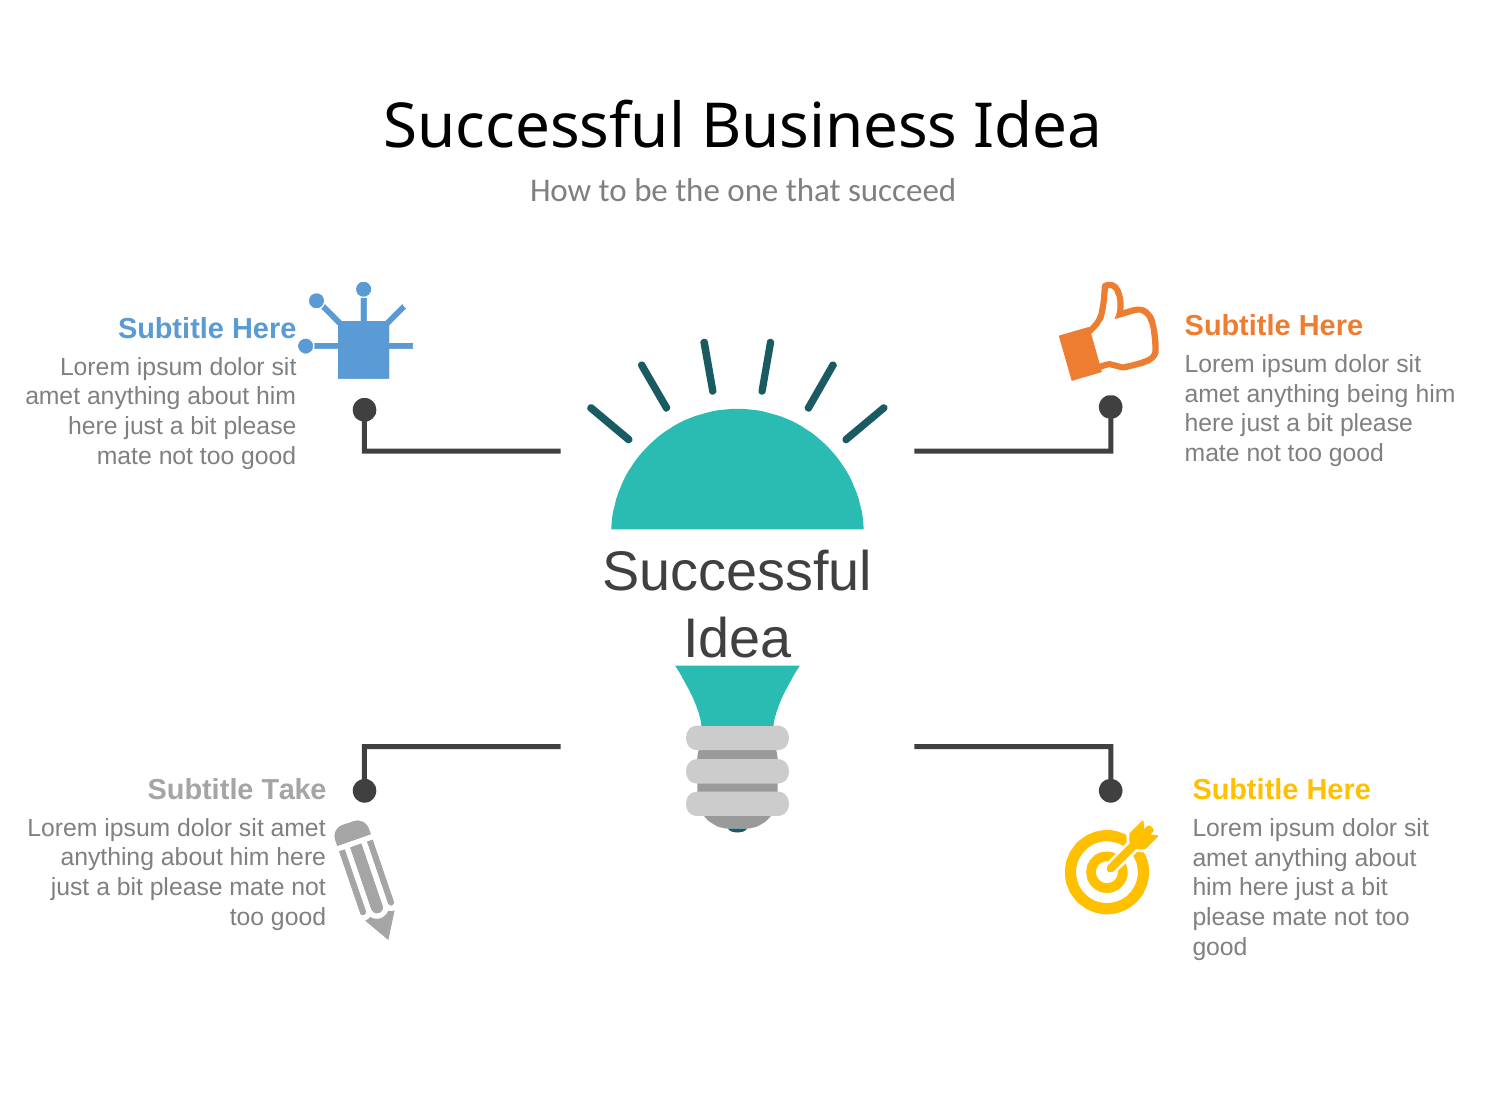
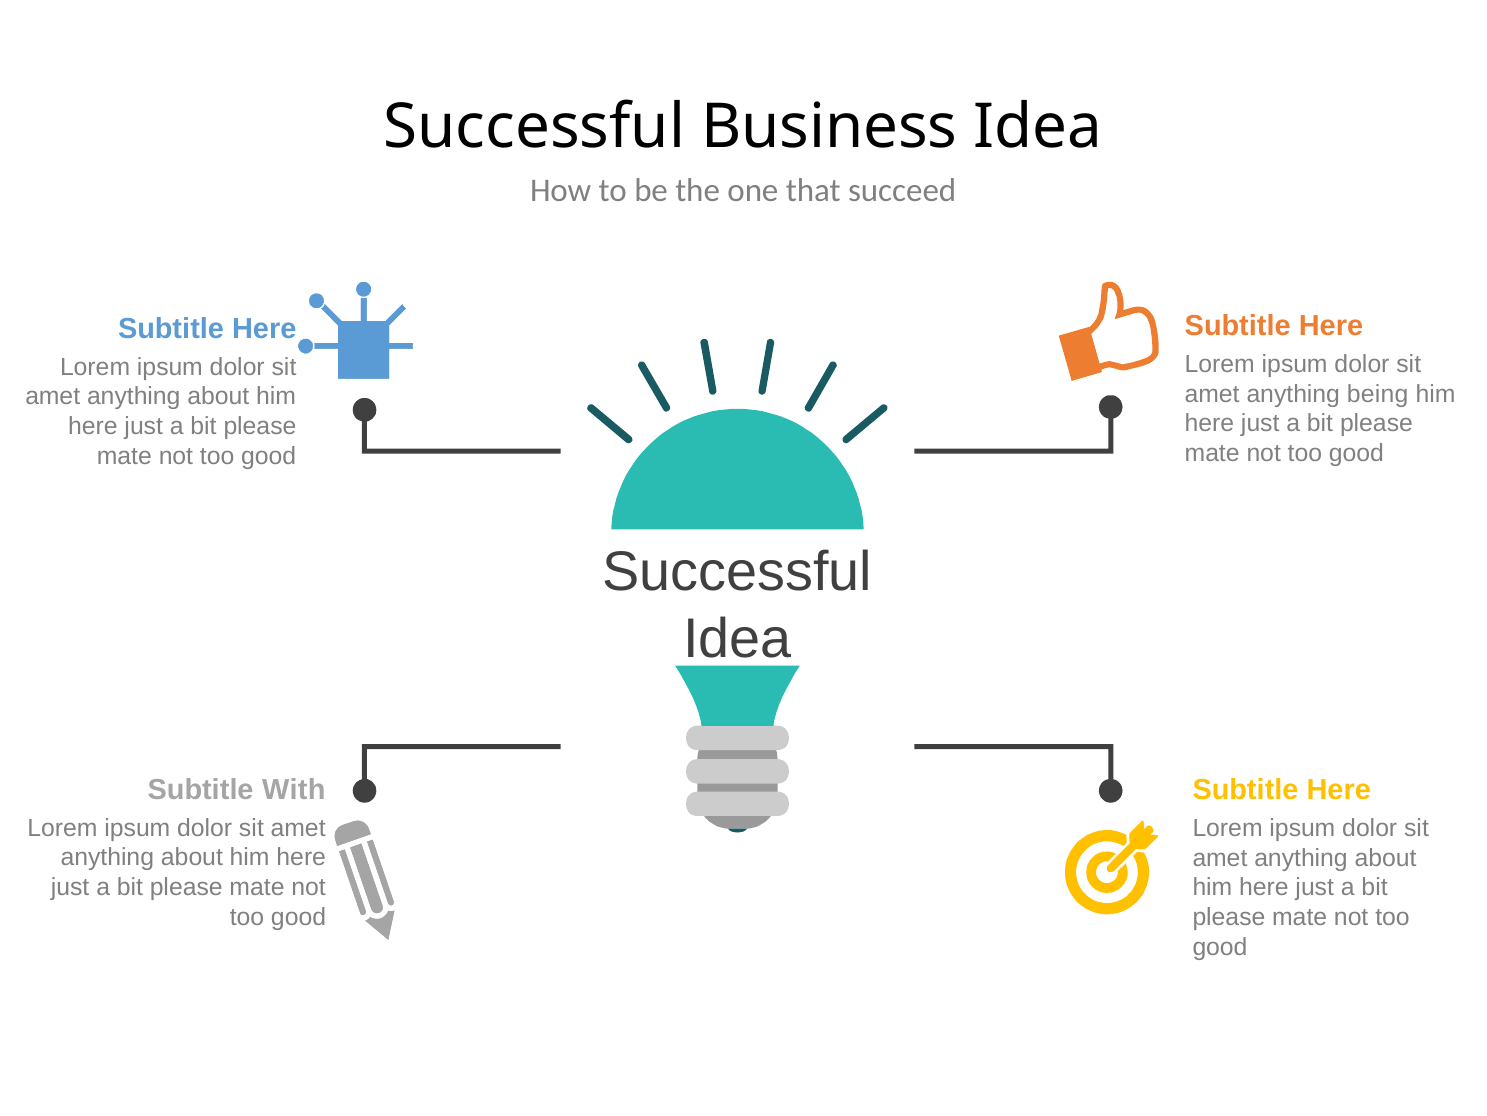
Take: Take -> With
